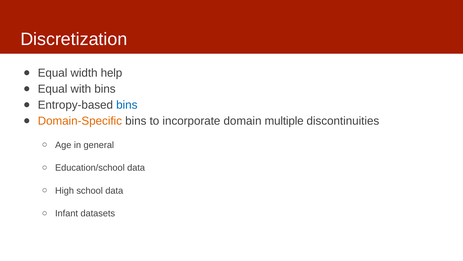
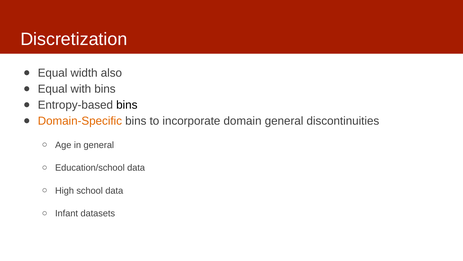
help: help -> also
bins at (127, 105) colour: blue -> black
domain multiple: multiple -> general
